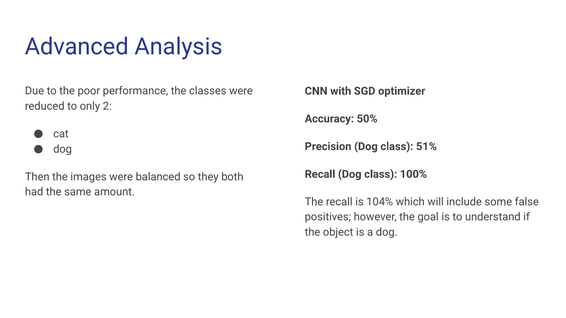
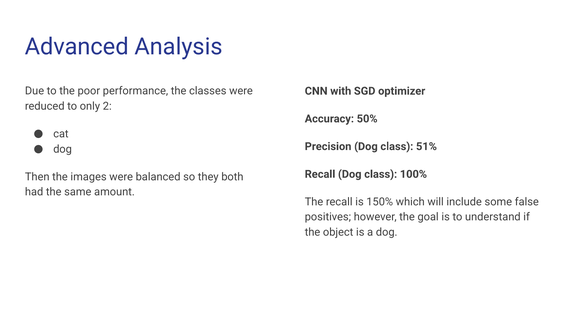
104%: 104% -> 150%
